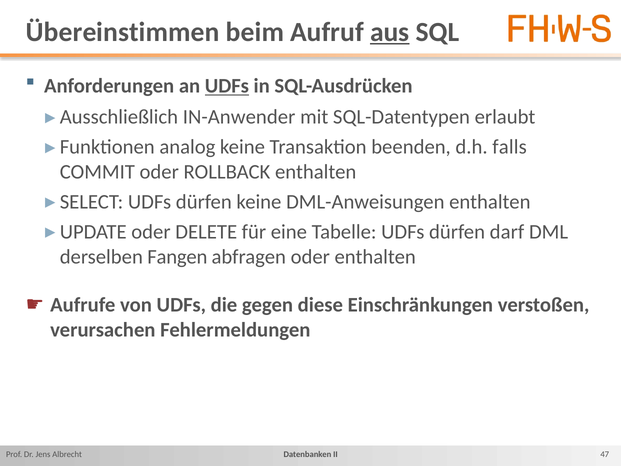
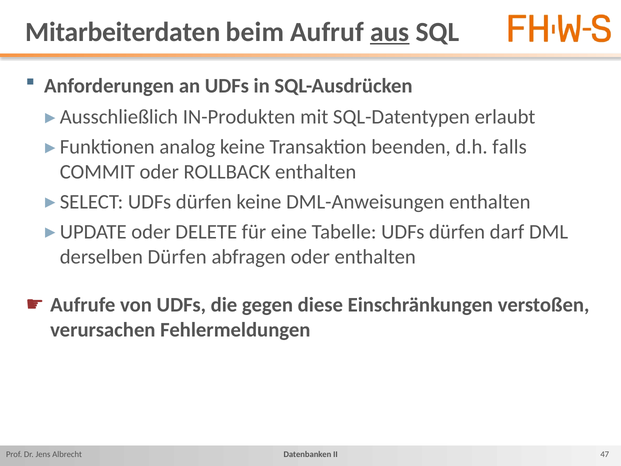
Übereinstimmen: Übereinstimmen -> Mitarbeiterdaten
UDFs at (227, 86) underline: present -> none
IN-Anwender: IN-Anwender -> IN-Produkten
derselben Fangen: Fangen -> Dürfen
